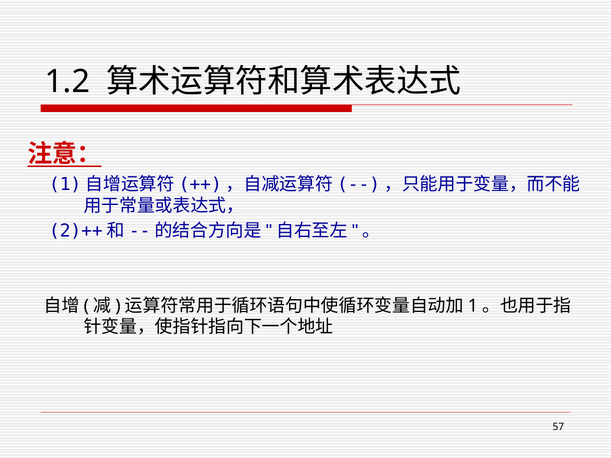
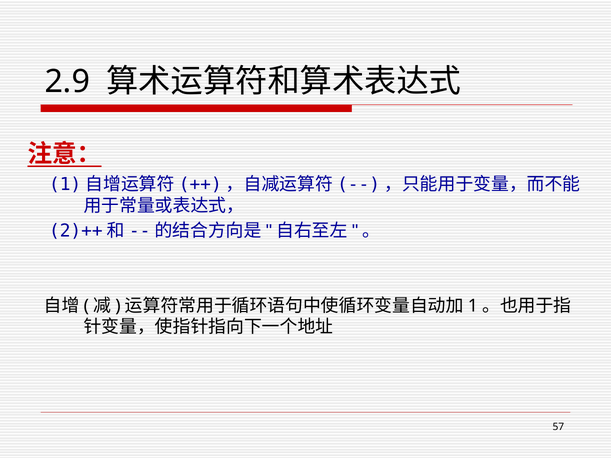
1.2: 1.2 -> 2.9
